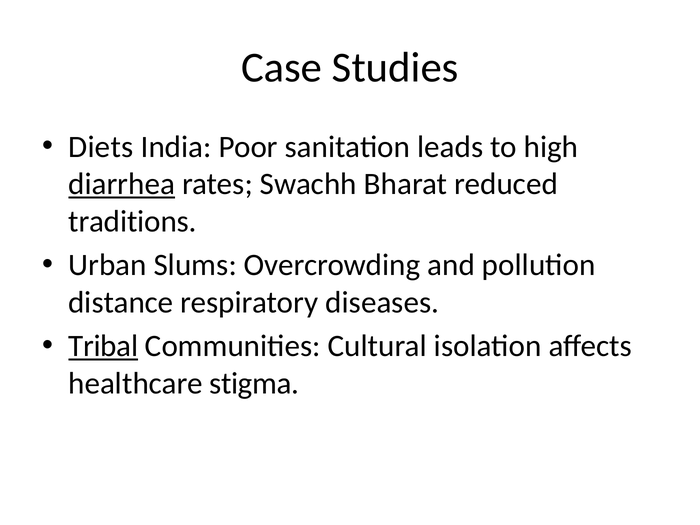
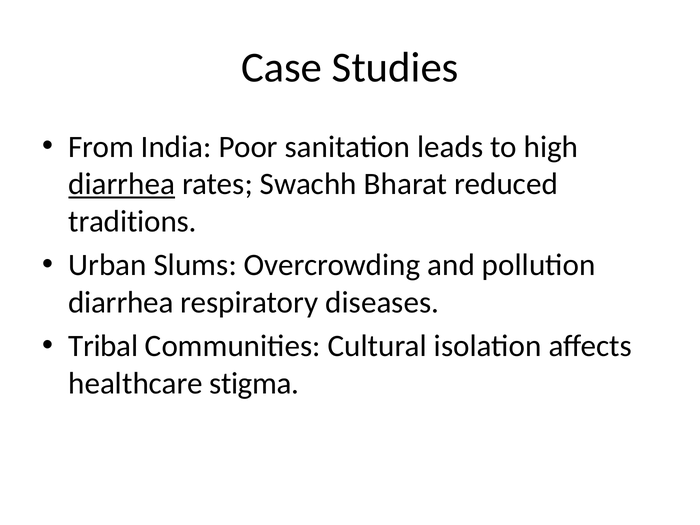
Diets: Diets -> From
distance at (121, 302): distance -> diarrhea
Tribal underline: present -> none
